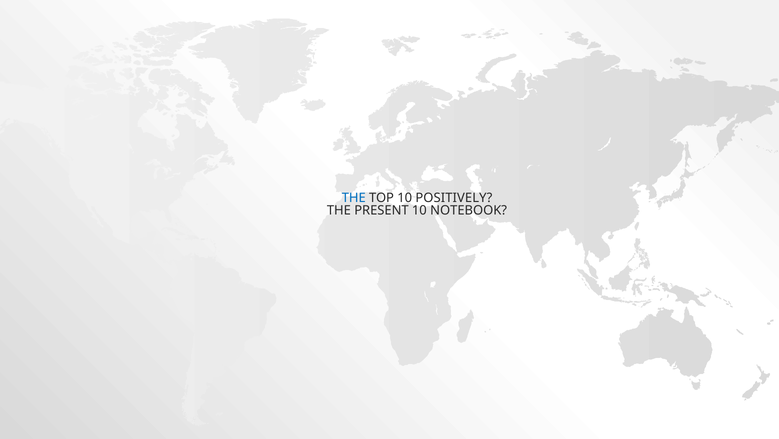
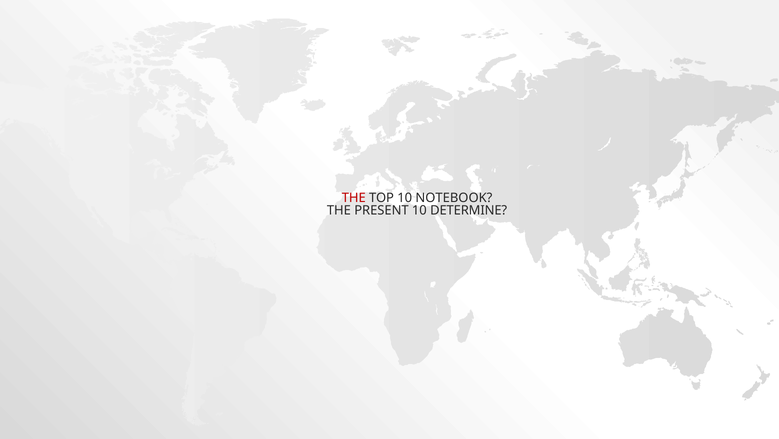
THE at (354, 198) colour: blue -> red
POSITIVELY: POSITIVELY -> NOTEBOOK
NOTEBOOK: NOTEBOOK -> DETERMINE
